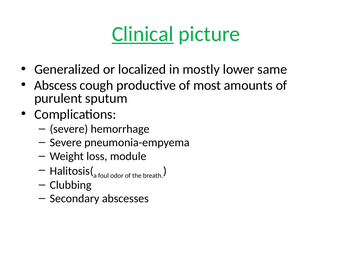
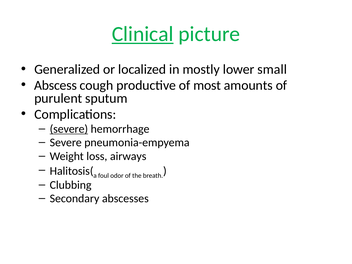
same: same -> small
severe at (69, 129) underline: none -> present
module: module -> airways
